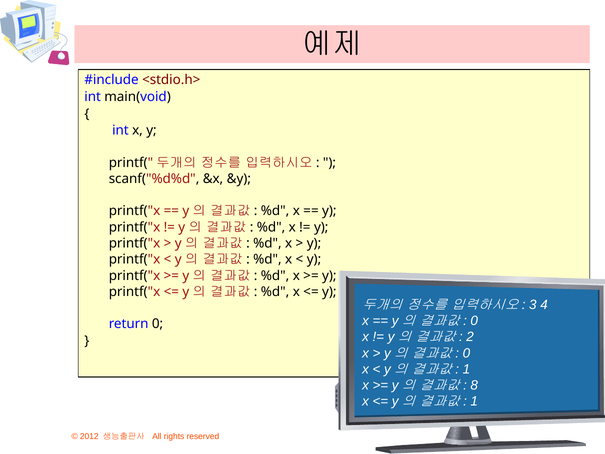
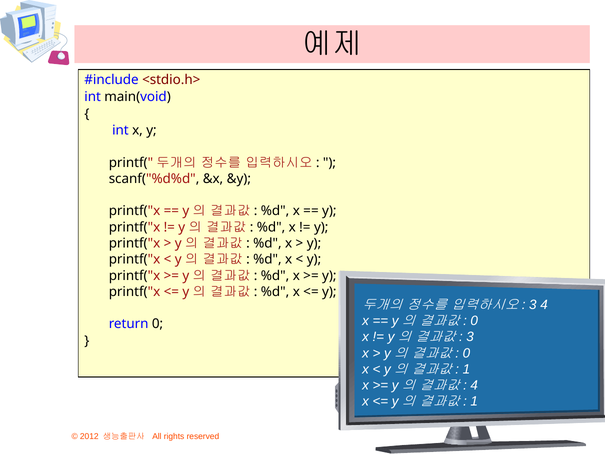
2 at (470, 337): 2 -> 3
8 at (474, 385): 8 -> 4
